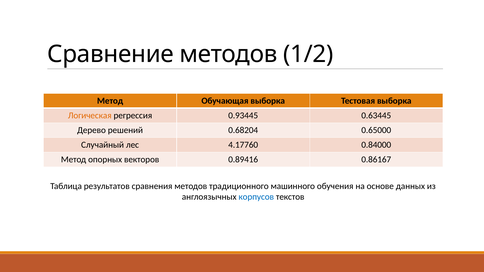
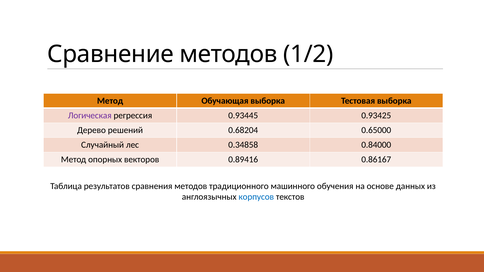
Логическая colour: orange -> purple
0.63445: 0.63445 -> 0.93425
4.17760: 4.17760 -> 0.34858
